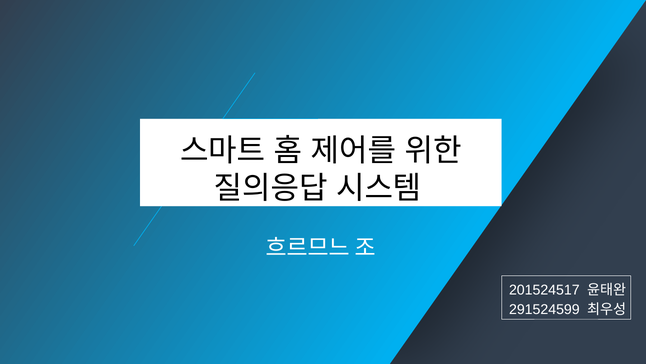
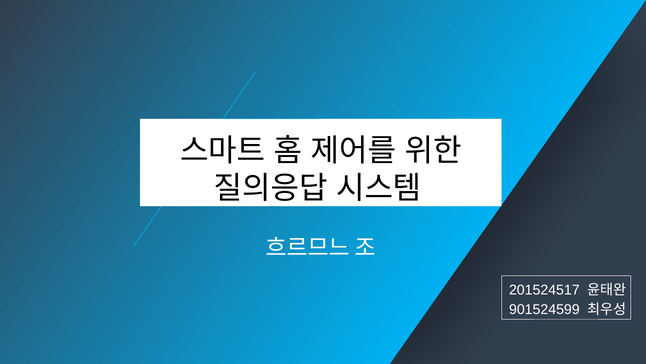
291524599: 291524599 -> 901524599
